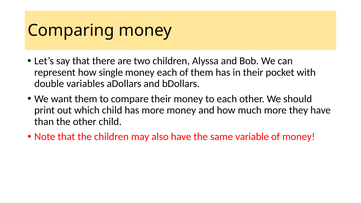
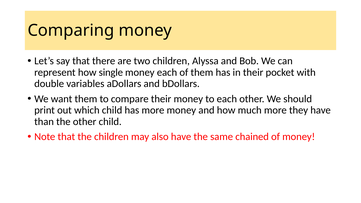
variable: variable -> chained
